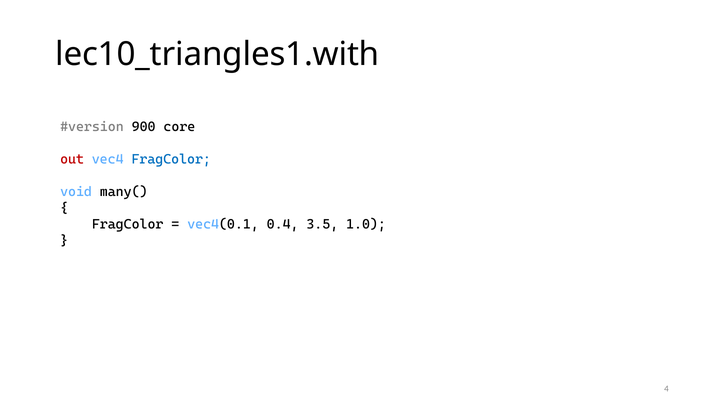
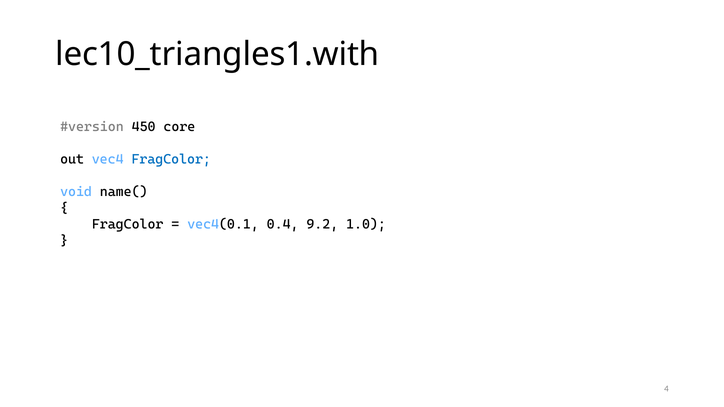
900: 900 -> 450
out colour: red -> black
many(: many( -> name(
3.5: 3.5 -> 9.2
